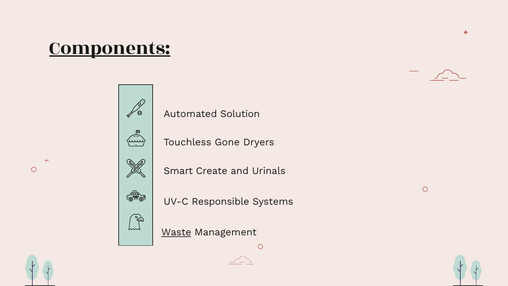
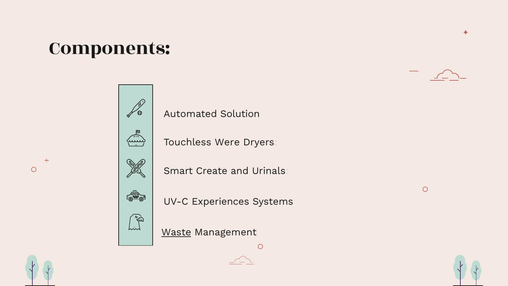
Components underline: present -> none
Gone: Gone -> Were
Responsible: Responsible -> Experiences
